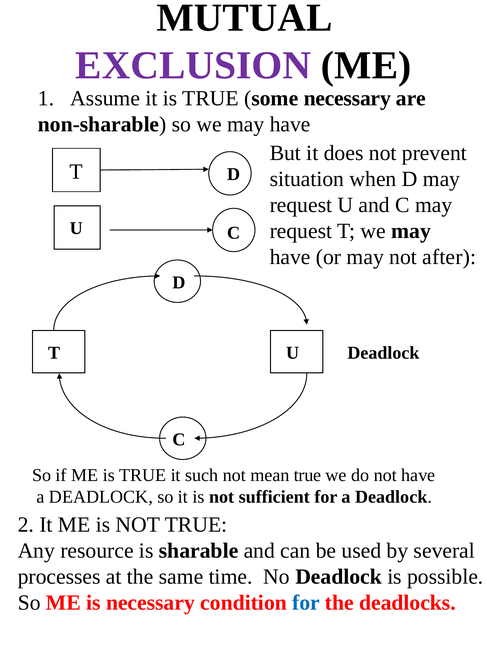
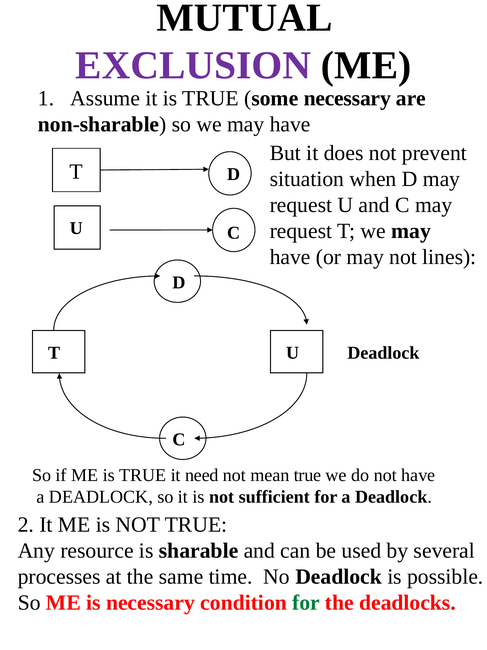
after: after -> lines
such: such -> need
for at (306, 602) colour: blue -> green
